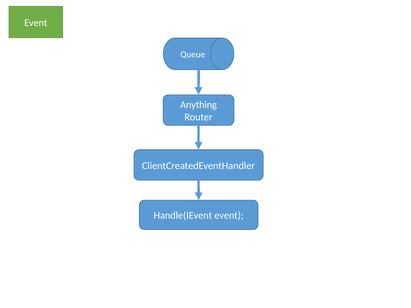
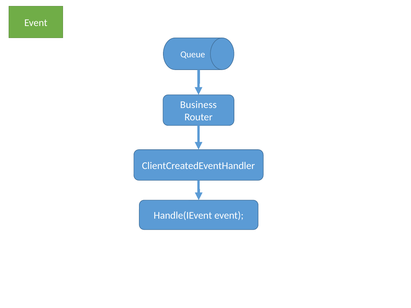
Anything: Anything -> Business
